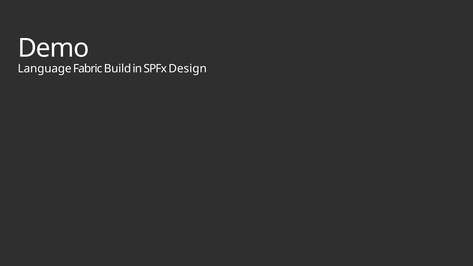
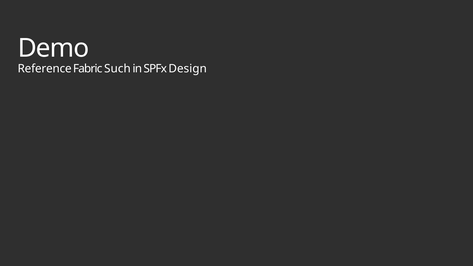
Language: Language -> Reference
Build: Build -> Such
